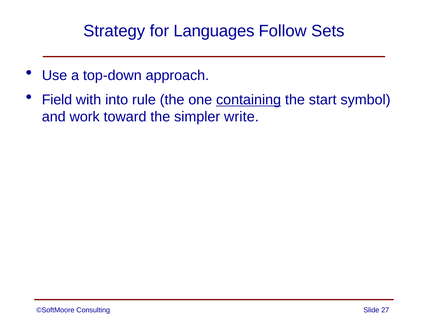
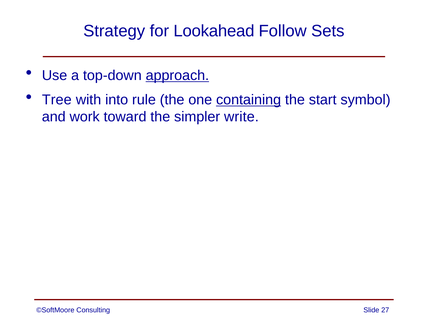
Languages: Languages -> Lookahead
approach underline: none -> present
Field: Field -> Tree
